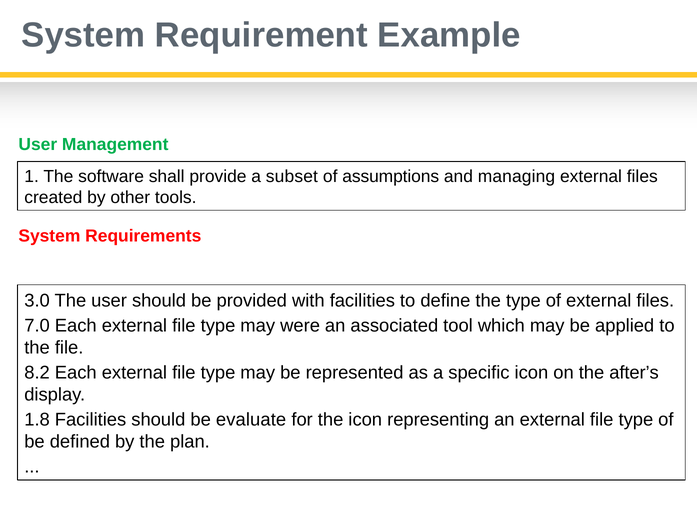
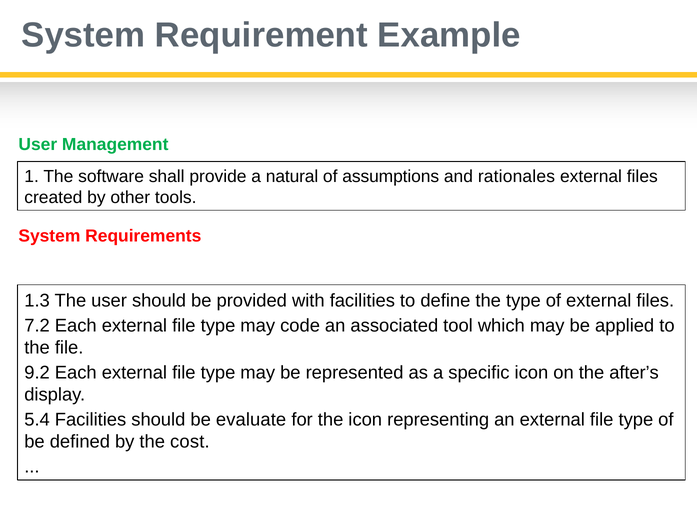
subset: subset -> natural
managing: managing -> rationales
3.0: 3.0 -> 1.3
7.0: 7.0 -> 7.2
were: were -> code
8.2: 8.2 -> 9.2
1.8: 1.8 -> 5.4
plan: plan -> cost
